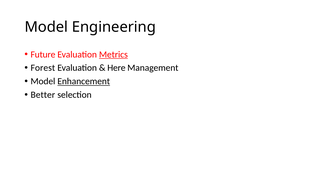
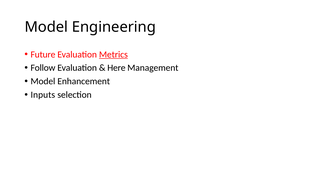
Forest: Forest -> Follow
Enhancement underline: present -> none
Better: Better -> Inputs
